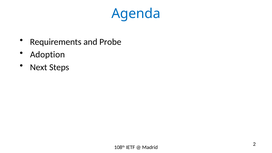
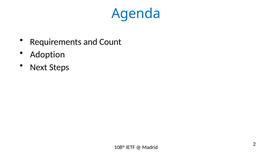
Probe: Probe -> Count
